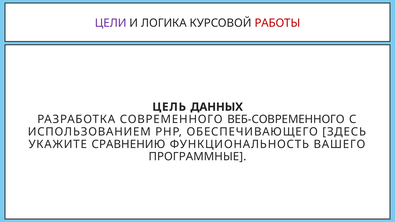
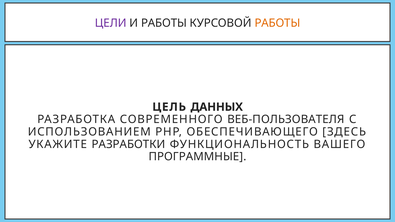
И ЛОГИКА: ЛОГИКА -> РАБОТЫ
РАБОТЫ at (277, 23) colour: red -> orange
ВЕБ-СОВРЕМЕННОГО: ВЕБ-СОВРЕМЕННОГО -> ВЕБ-ПОЛЬЗОВАТЕЛЯ
СРАВНЕНИЮ: СРАВНЕНИЮ -> РАЗРАБОТКИ
